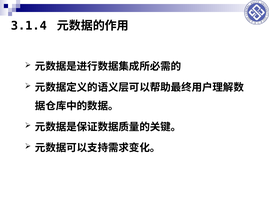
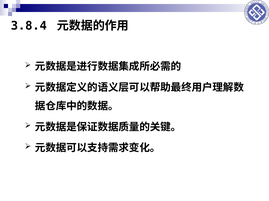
3.1.4: 3.1.4 -> 3.8.4
